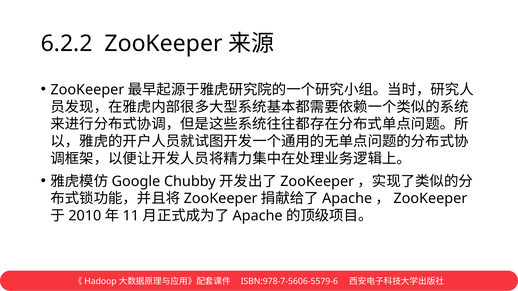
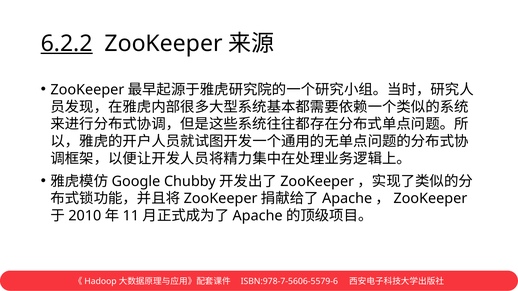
6.2.2 underline: none -> present
